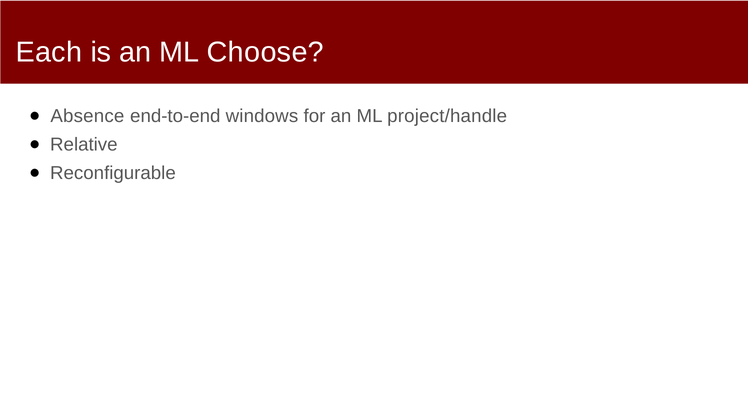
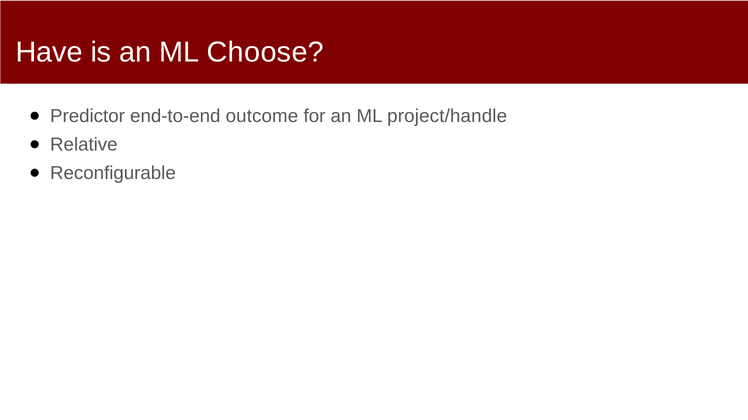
Each: Each -> Have
Absence: Absence -> Predictor
windows: windows -> outcome
